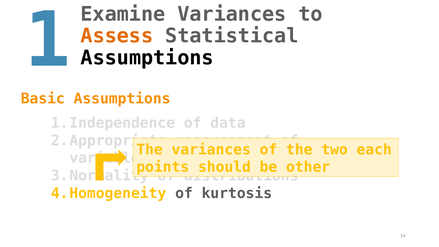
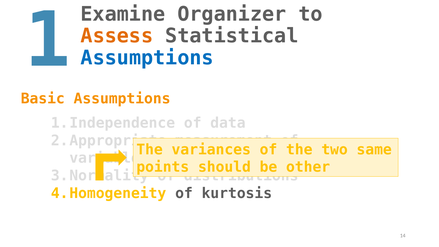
Examine Variances: Variances -> Organizer
Assumptions at (147, 58) colour: black -> blue
each: each -> same
